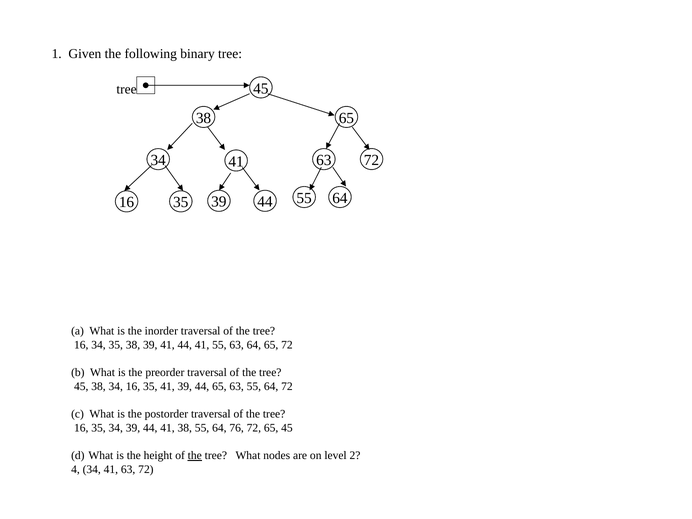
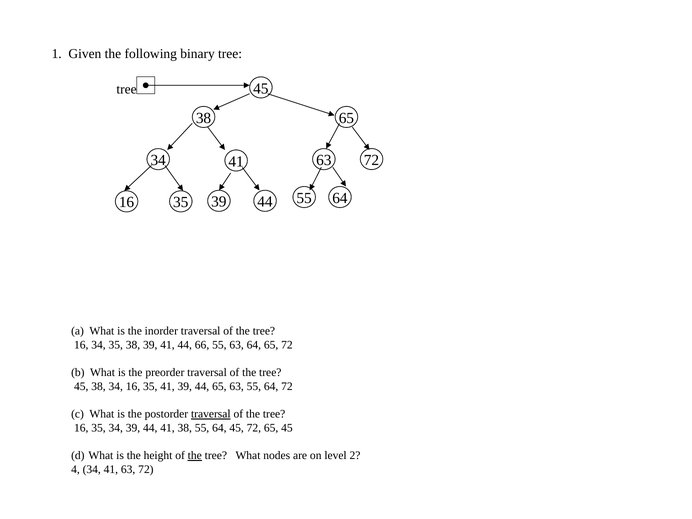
41 44 41: 41 -> 66
traversal at (211, 414) underline: none -> present
64 76: 76 -> 45
